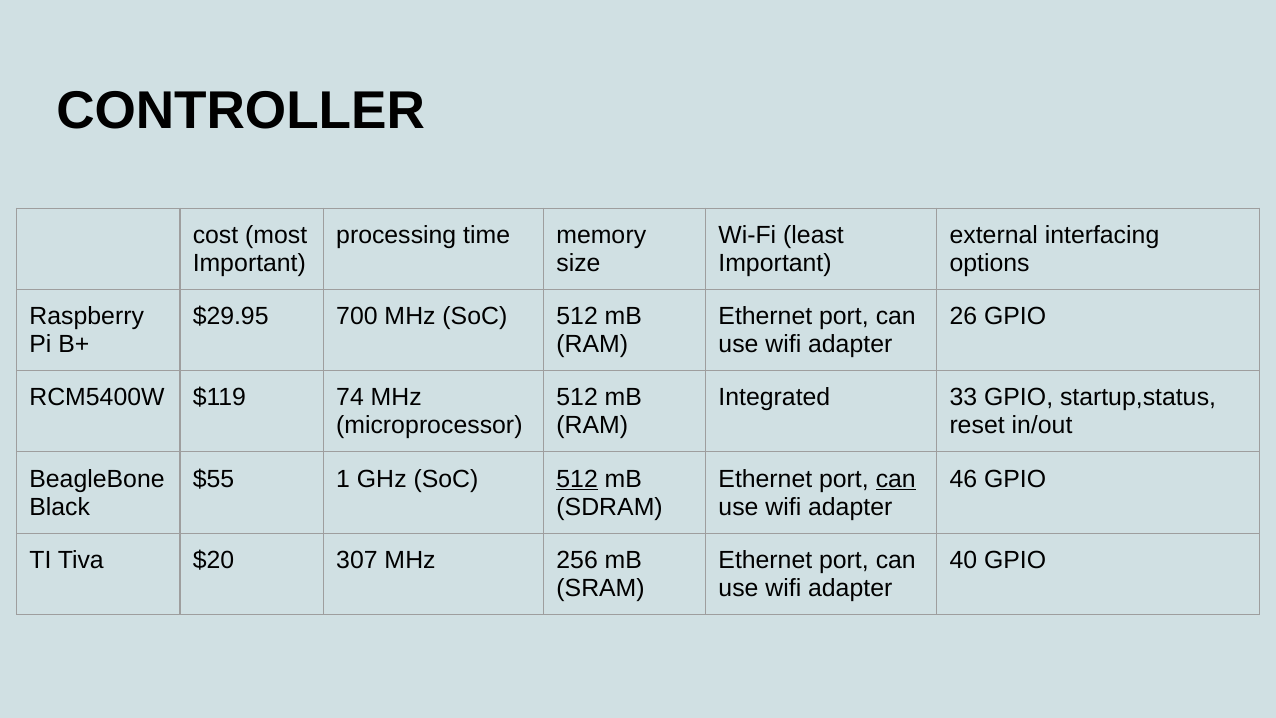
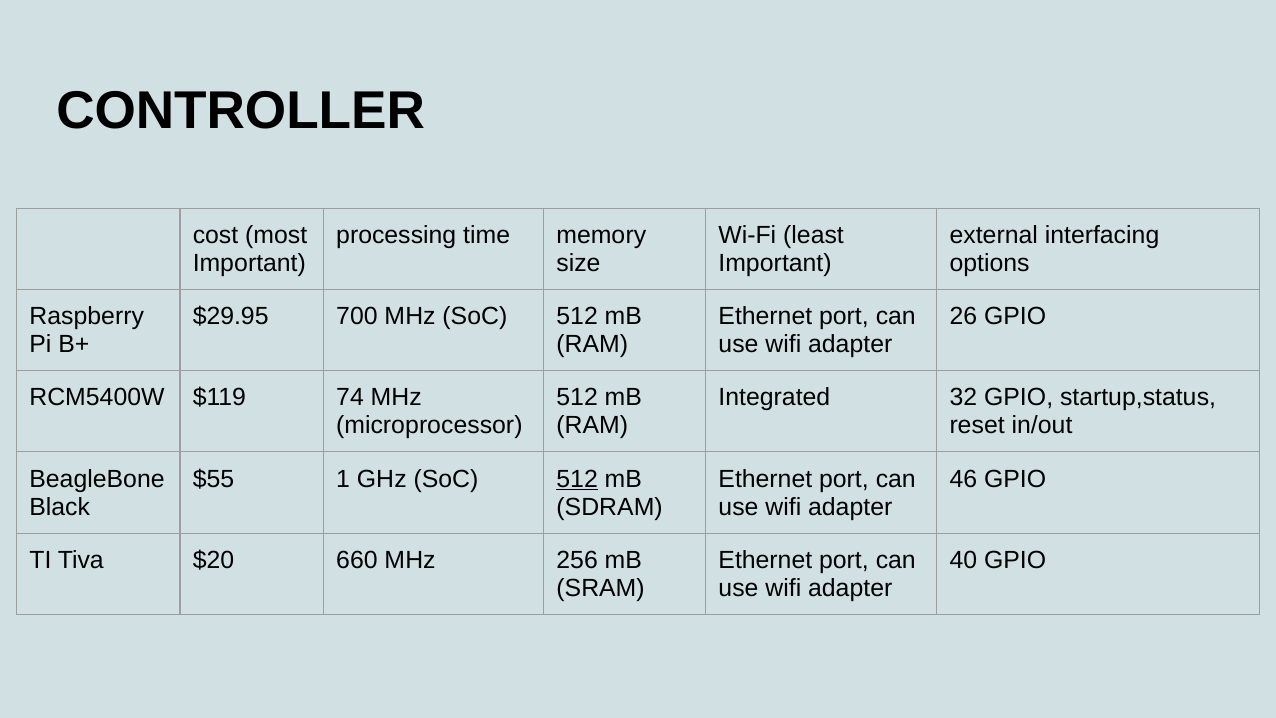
33: 33 -> 32
can at (896, 479) underline: present -> none
307: 307 -> 660
